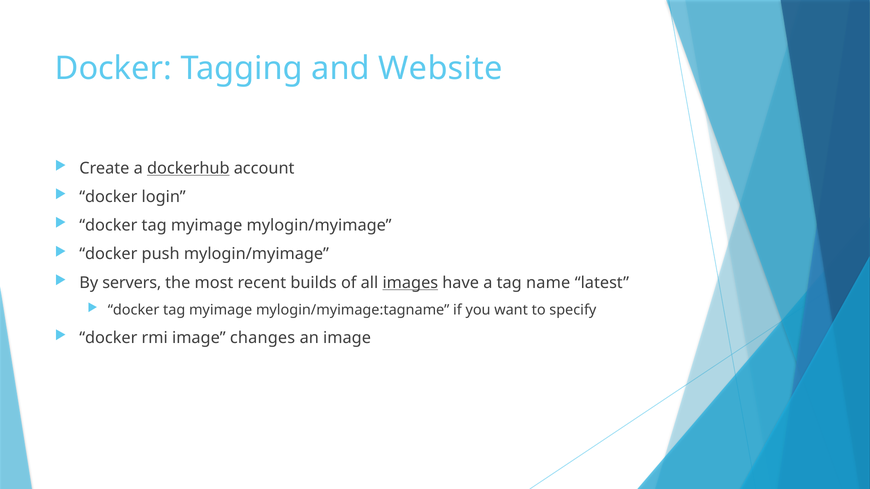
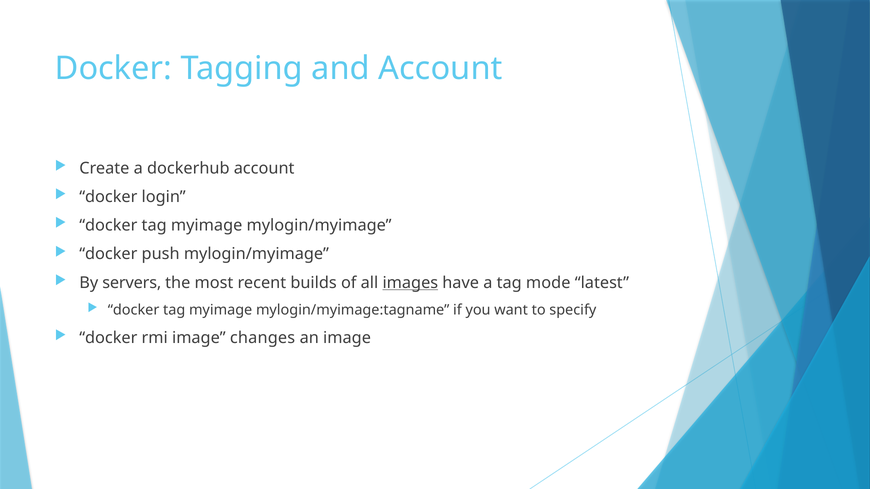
and Website: Website -> Account
dockerhub underline: present -> none
name: name -> mode
